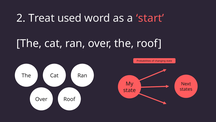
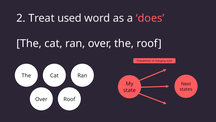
start: start -> does
